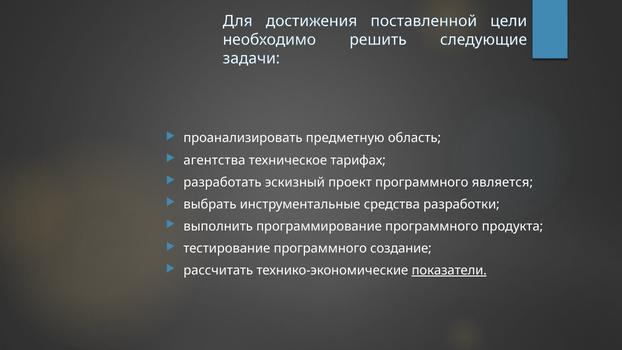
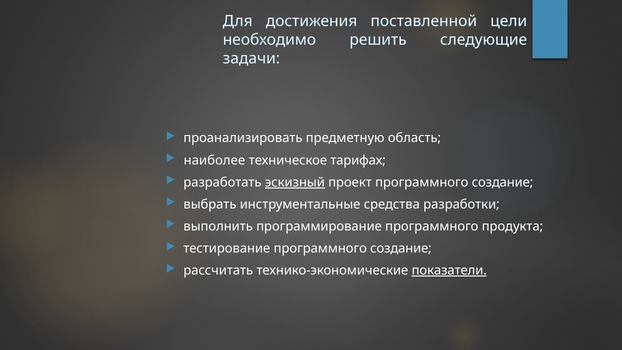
агентства: агентства -> наиболее
эскизный underline: none -> present
проект программного является: является -> создание
